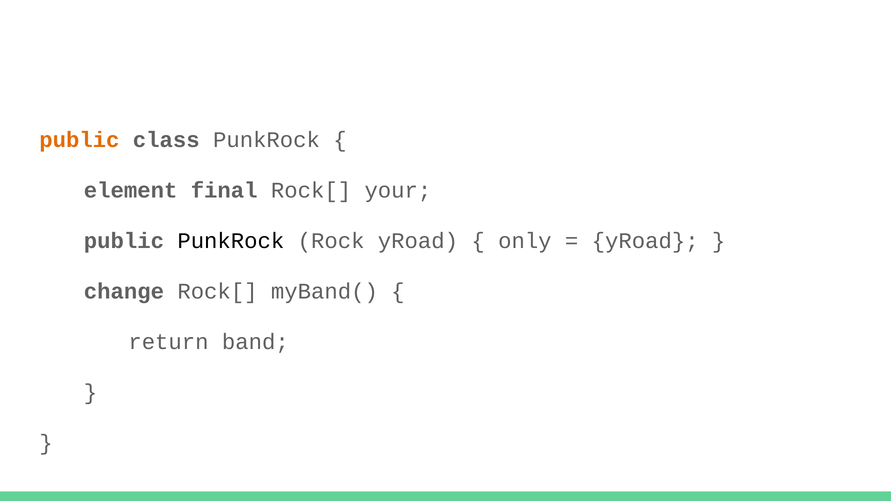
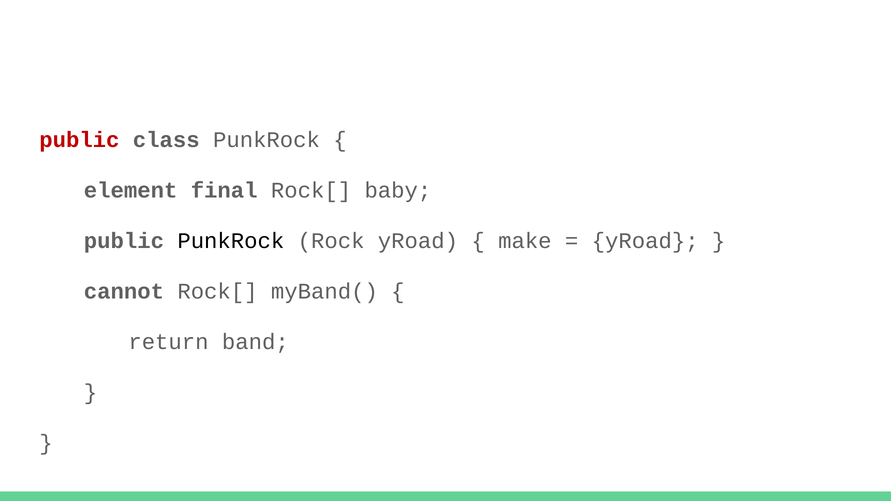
public at (79, 140) colour: orange -> red
your: your -> baby
only: only -> make
change: change -> cannot
